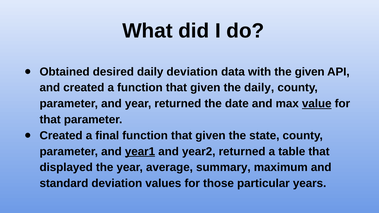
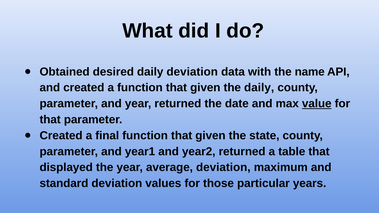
the given: given -> name
year1 underline: present -> none
average summary: summary -> deviation
